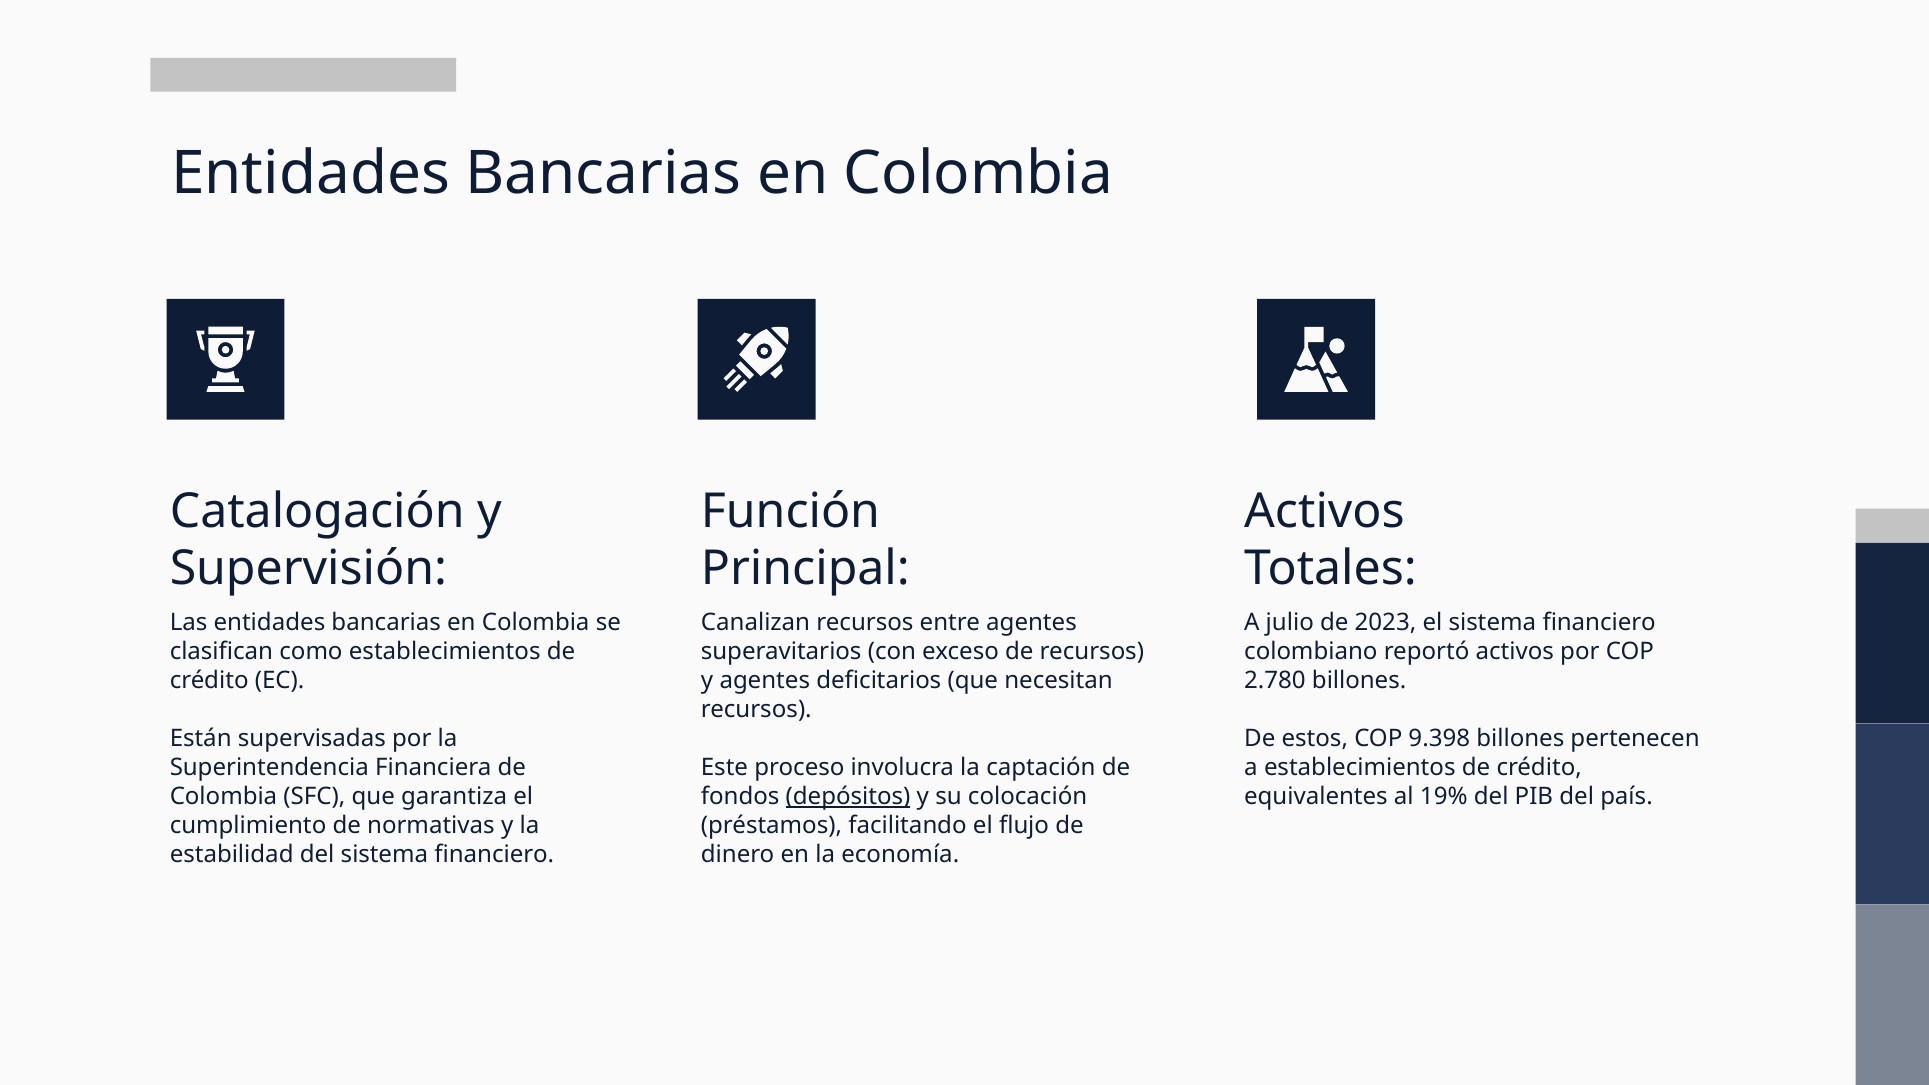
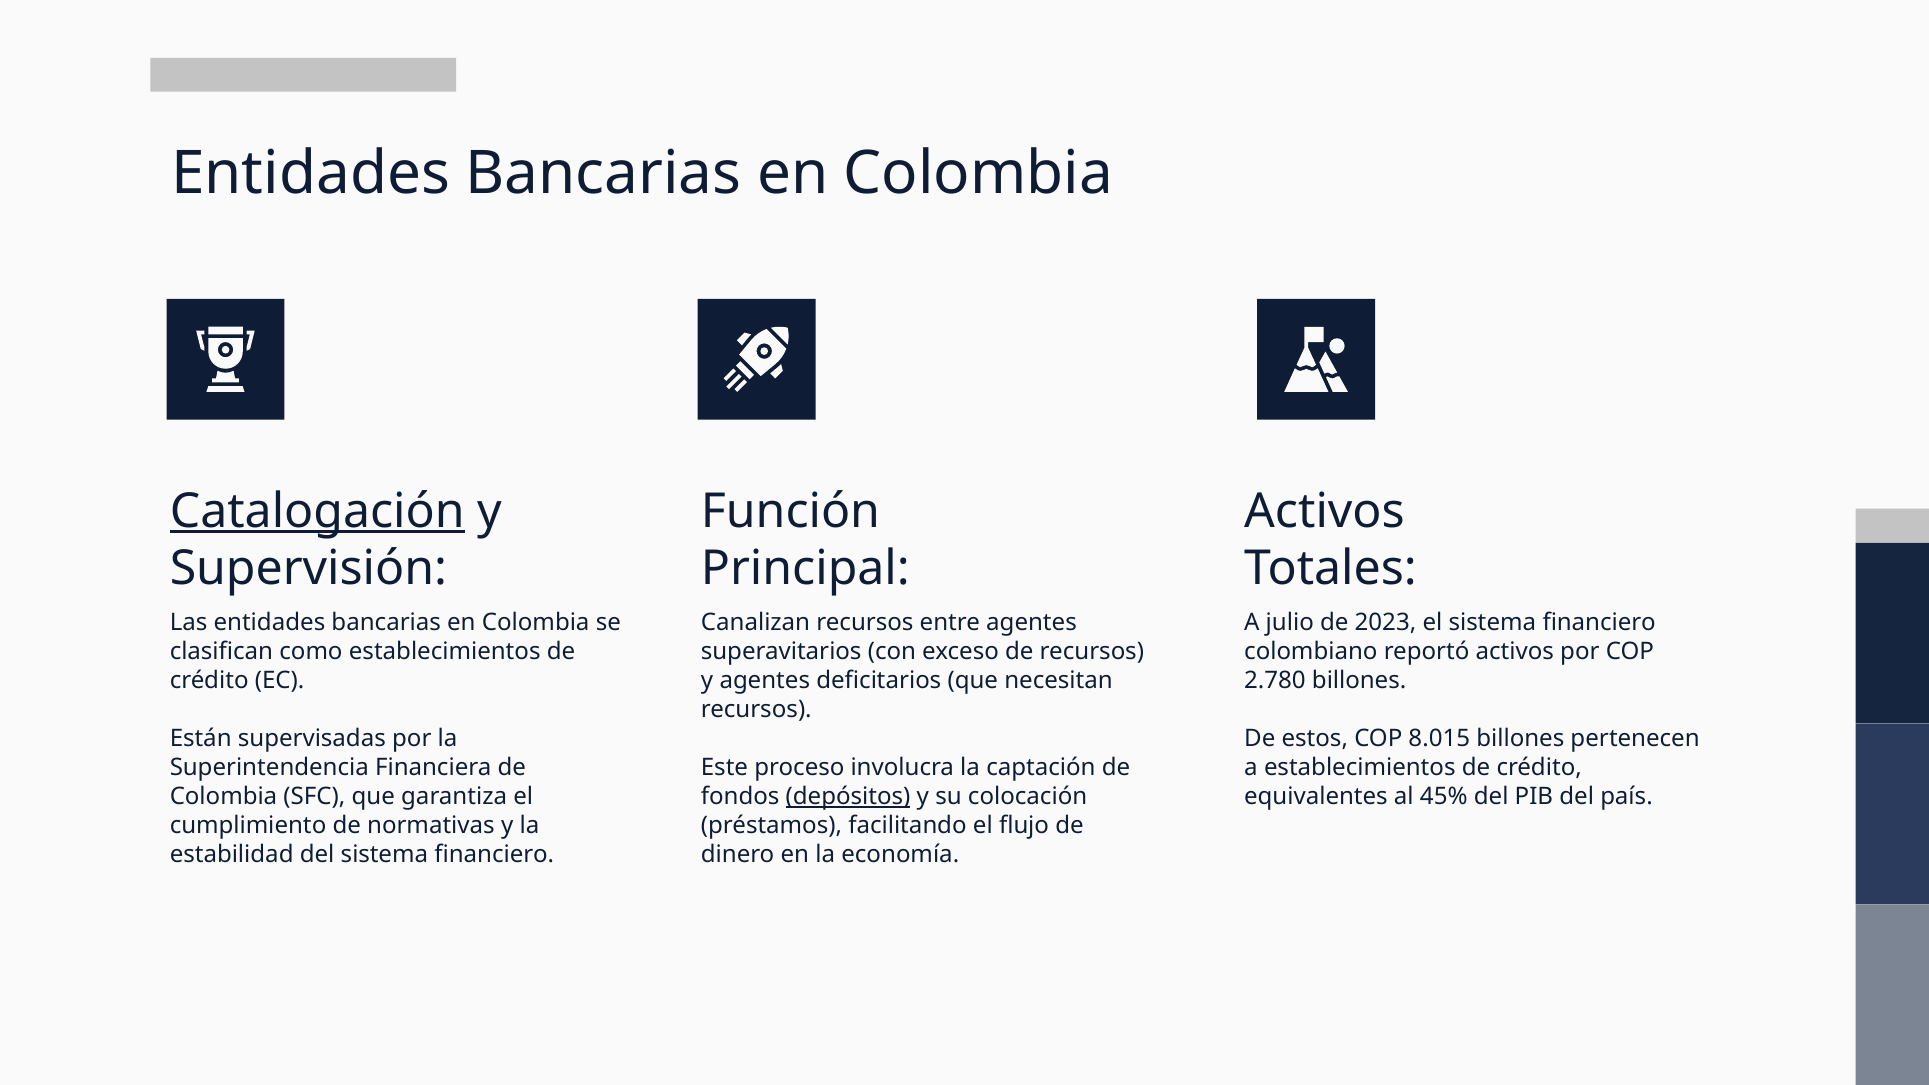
Catalogación underline: none -> present
9.398: 9.398 -> 8.015
19%: 19% -> 45%
